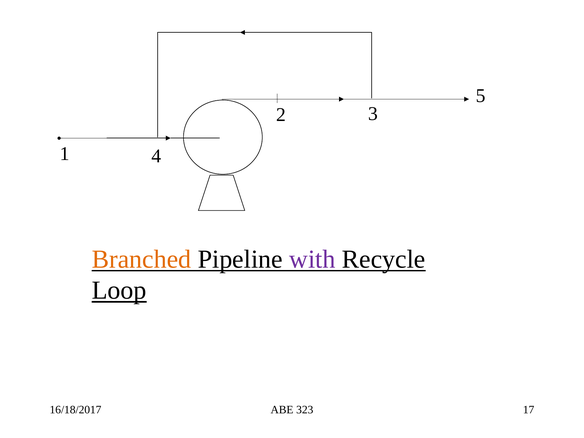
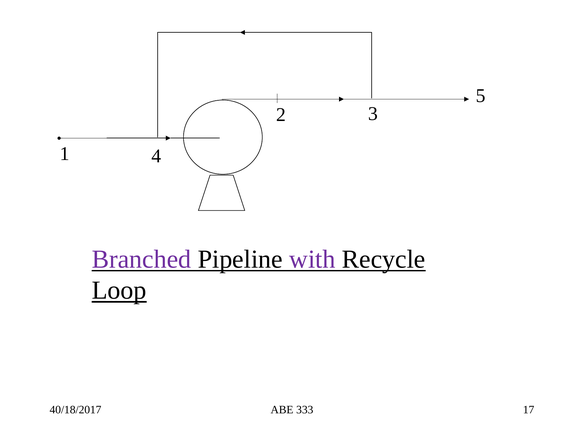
Branched colour: orange -> purple
16/18/2017: 16/18/2017 -> 40/18/2017
323: 323 -> 333
